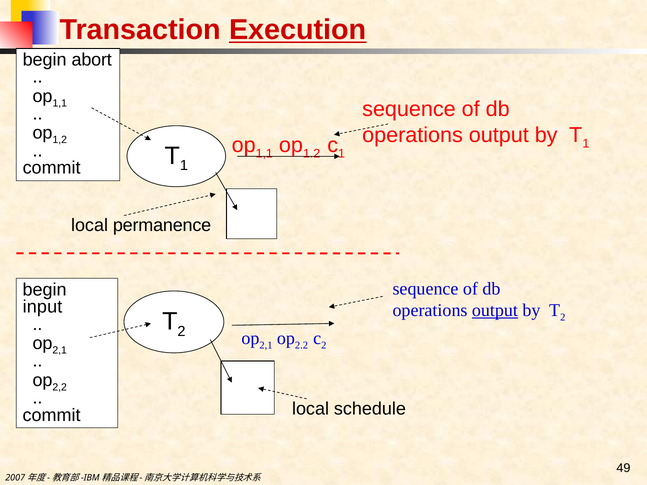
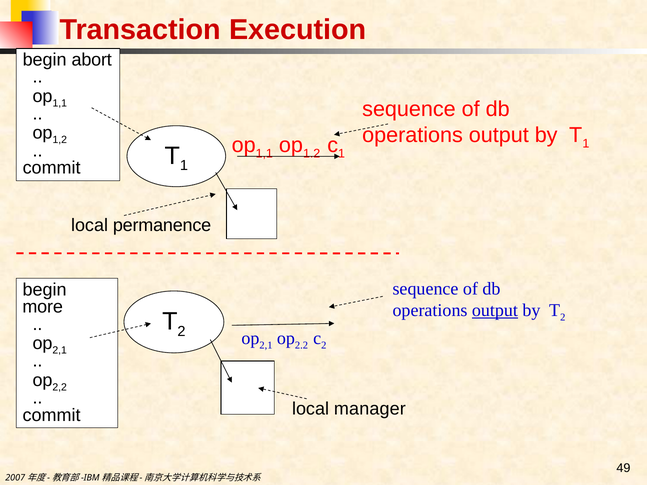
Execution underline: present -> none
input: input -> more
schedule: schedule -> manager
